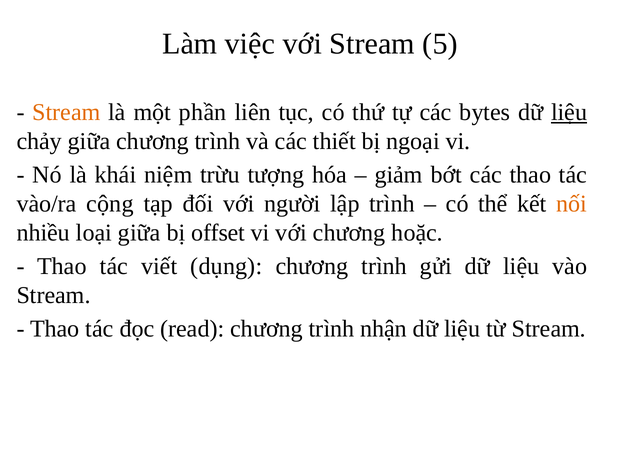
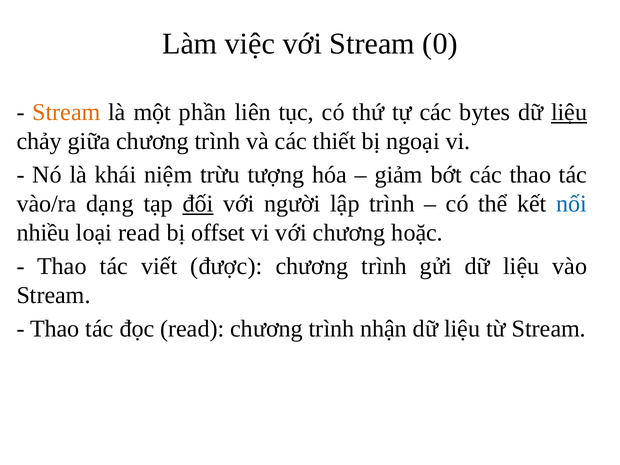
5: 5 -> 0
cộng: cộng -> dạng
đối underline: none -> present
nối colour: orange -> blue
loại giữa: giữa -> read
dụng: dụng -> được
